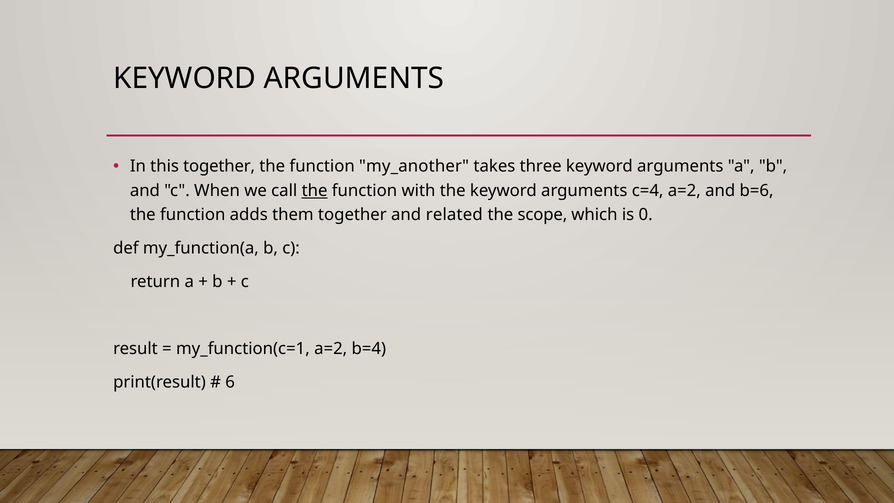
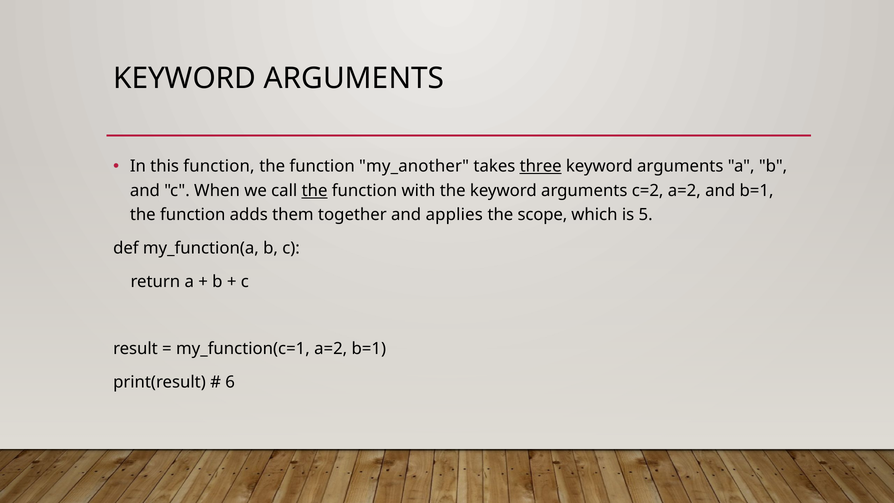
this together: together -> function
three underline: none -> present
c=4: c=4 -> c=2
and b=6: b=6 -> b=1
related: related -> applies
0: 0 -> 5
a=2 b=4: b=4 -> b=1
